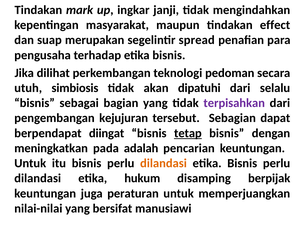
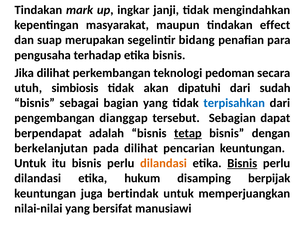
spread: spread -> bidang
selalu: selalu -> sudah
terpisahkan colour: purple -> blue
kejujuran: kejujuran -> dianggap
diingat: diingat -> adalah
meningkatkan: meningkatkan -> berkelanjutan
pada adalah: adalah -> dilihat
Bisnis at (242, 163) underline: none -> present
peraturan: peraturan -> bertindak
